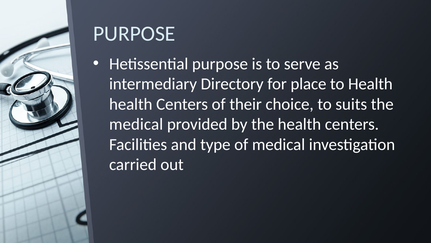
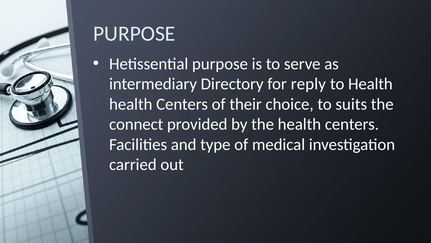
place: place -> reply
medical at (136, 124): medical -> connect
